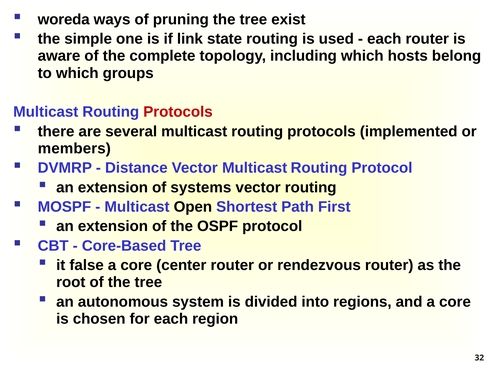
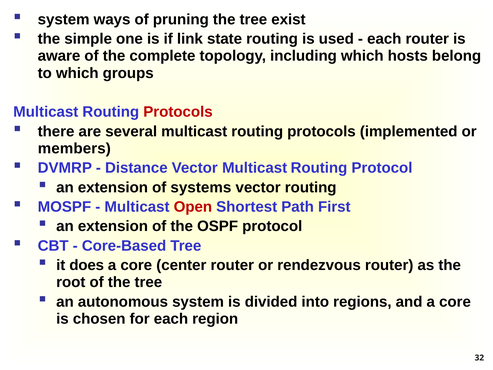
woreda at (64, 19): woreda -> system
Open colour: black -> red
false: false -> does
